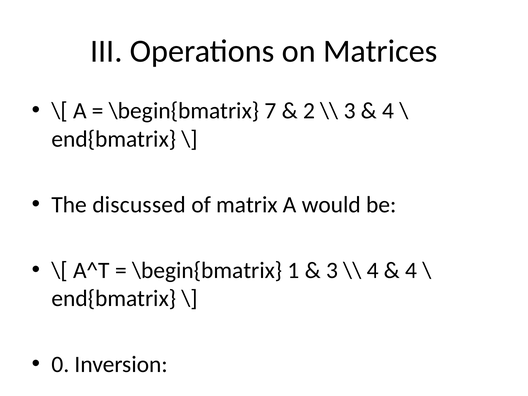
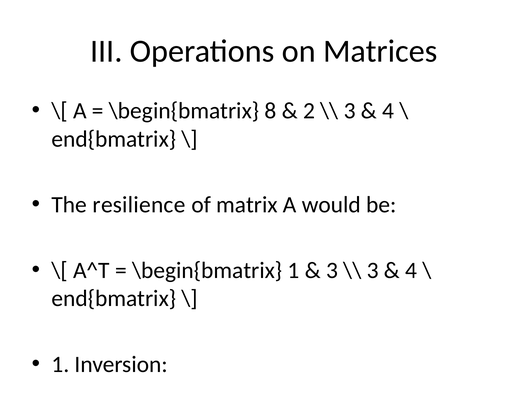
7: 7 -> 8
discussed: discussed -> resilience
4 at (373, 270): 4 -> 3
0 at (60, 364): 0 -> 1
